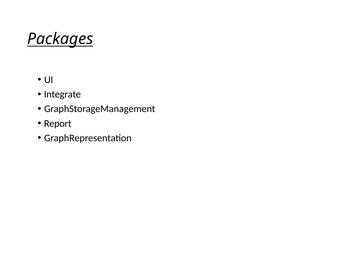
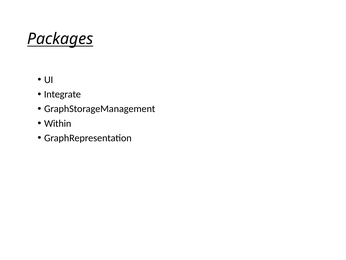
Report: Report -> Within
